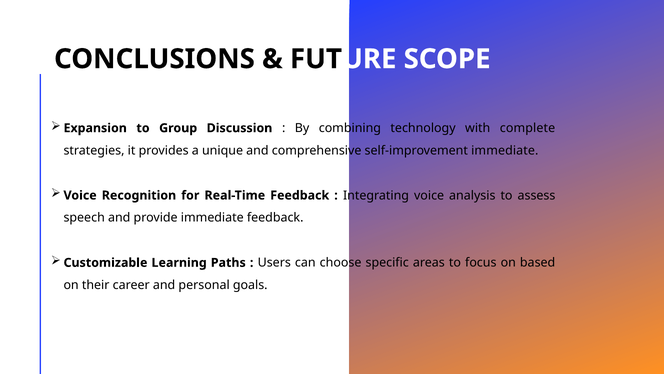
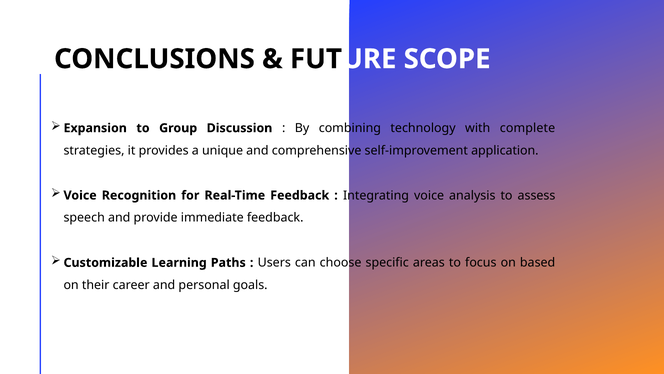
self-improvement immediate: immediate -> application
